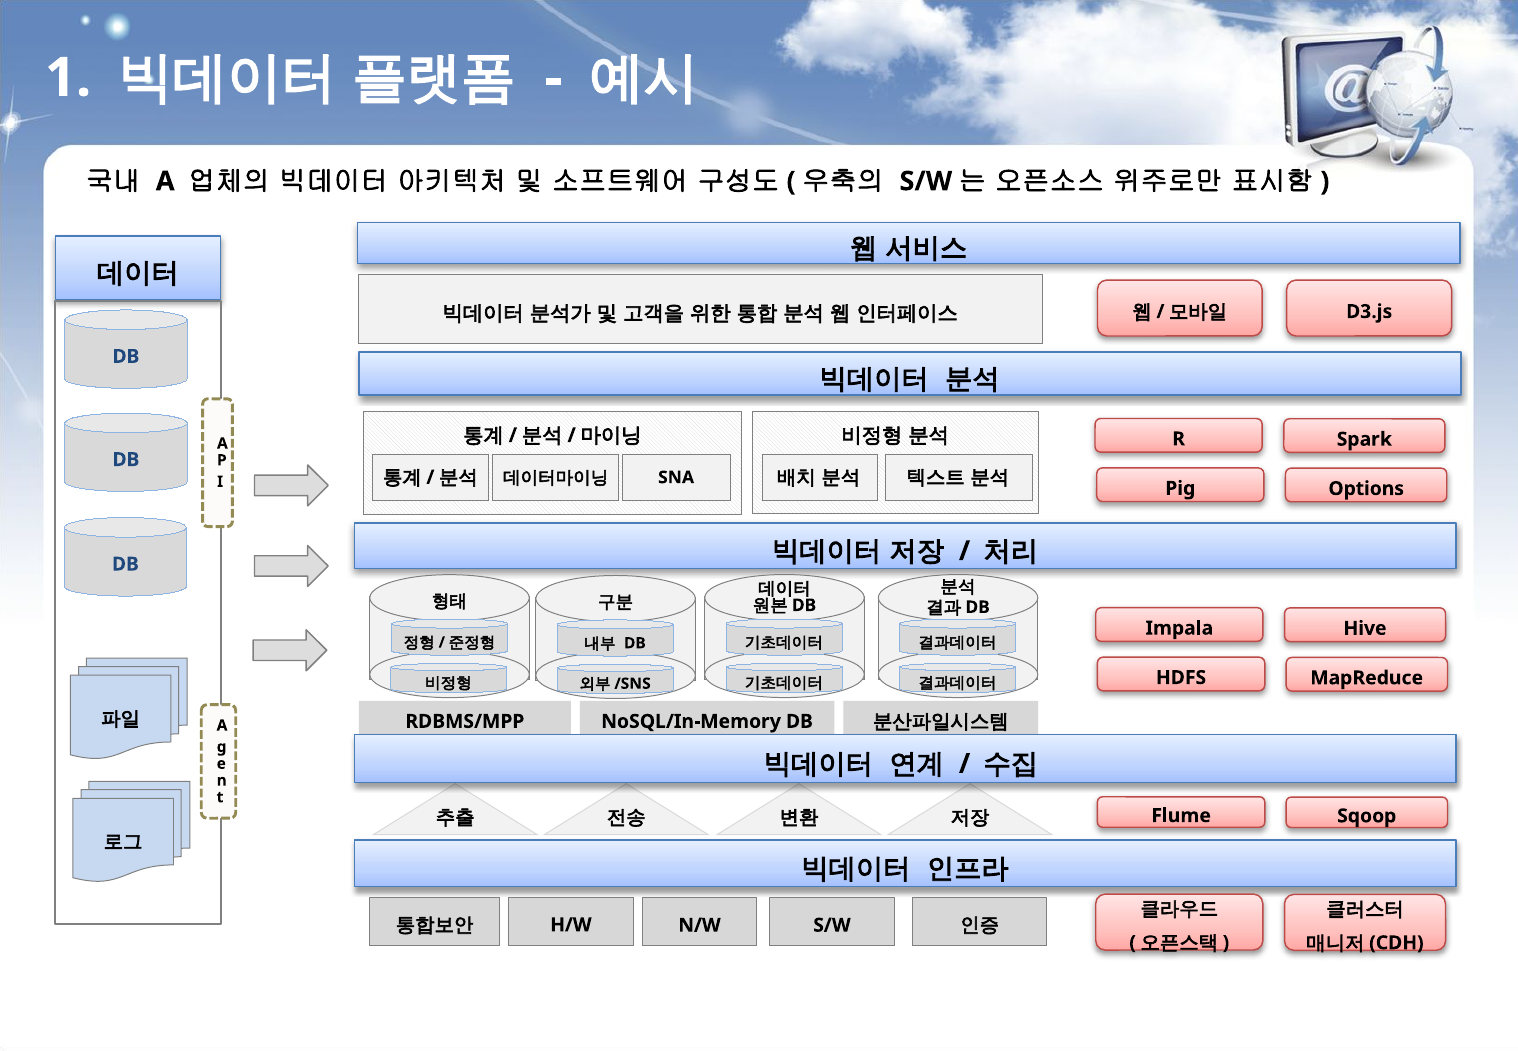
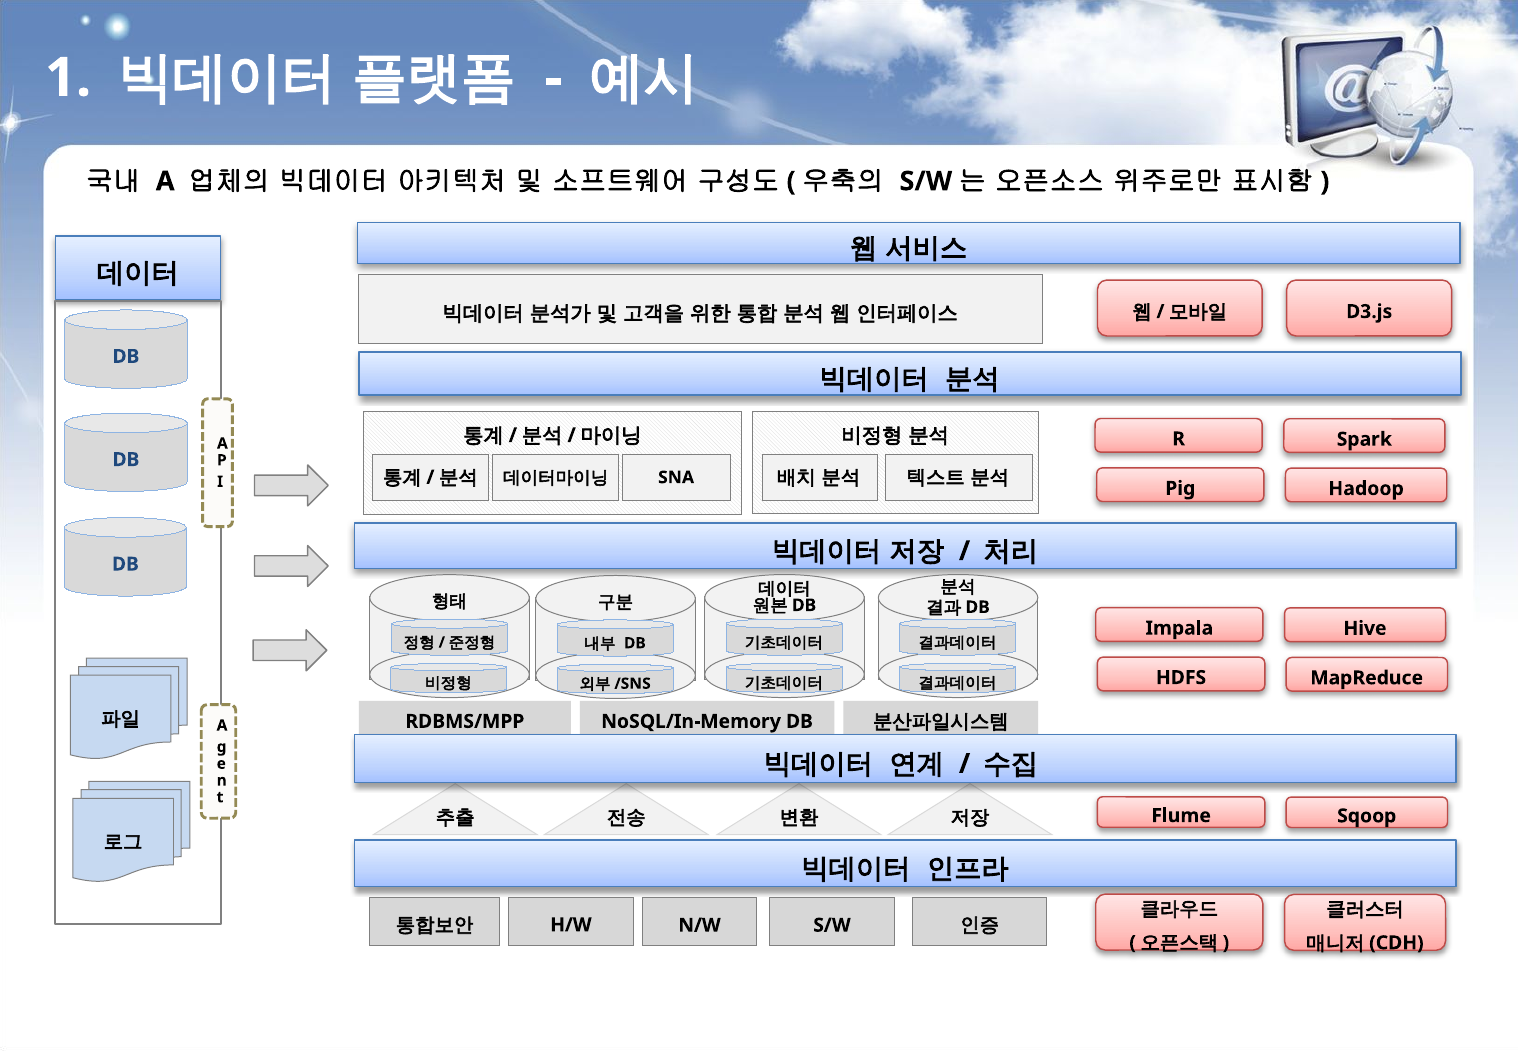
Options: Options -> Hadoop
